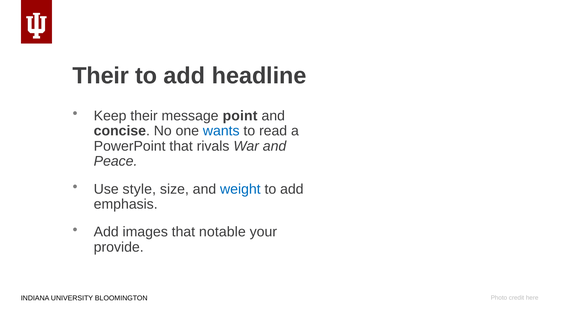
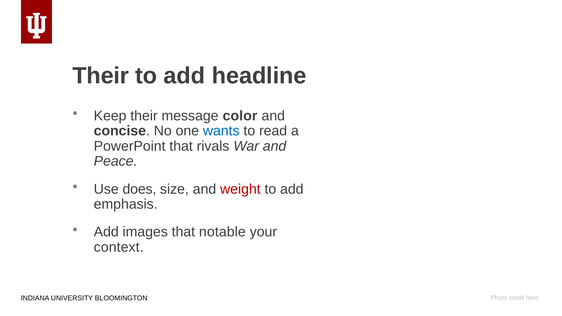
point: point -> color
style: style -> does
weight colour: blue -> red
provide: provide -> context
